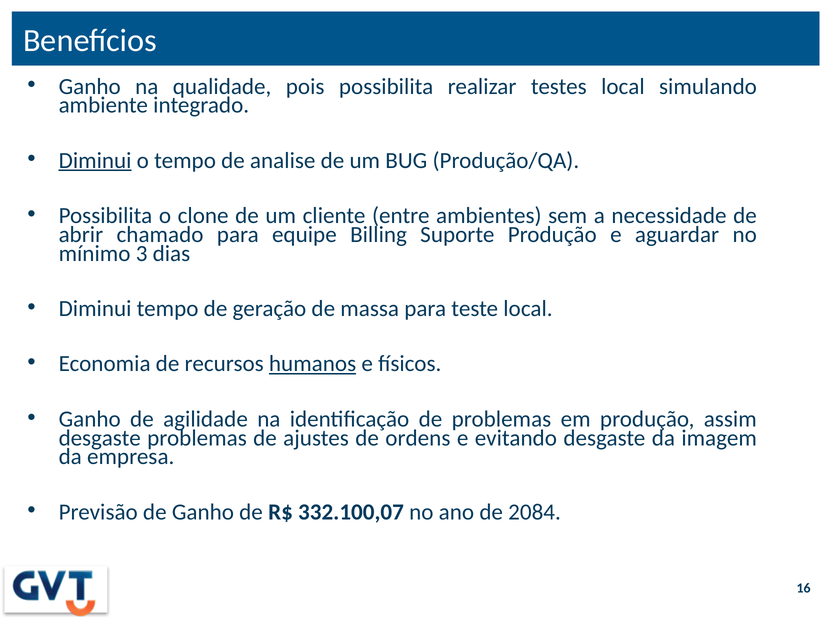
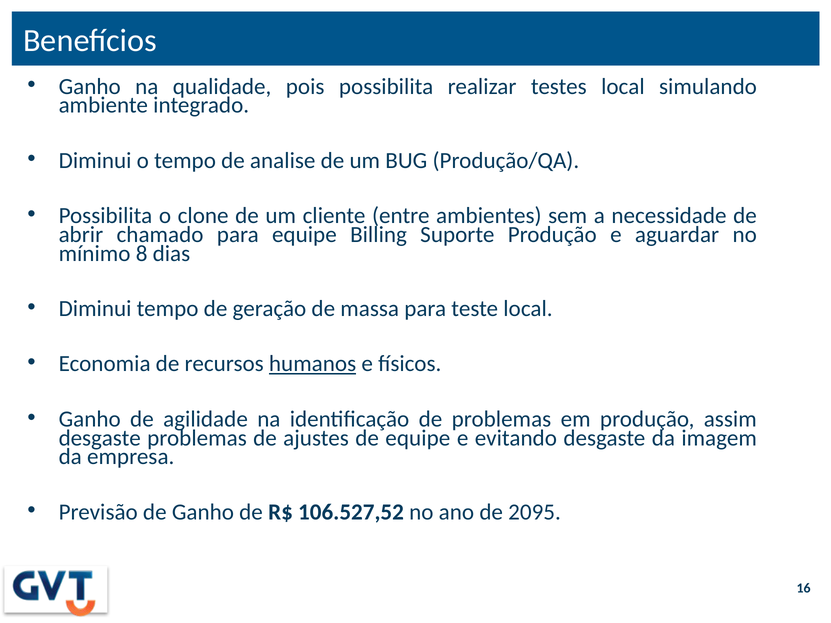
Diminui at (95, 161) underline: present -> none
3: 3 -> 8
de ordens: ordens -> equipe
332.100,07: 332.100,07 -> 106.527,52
2084: 2084 -> 2095
